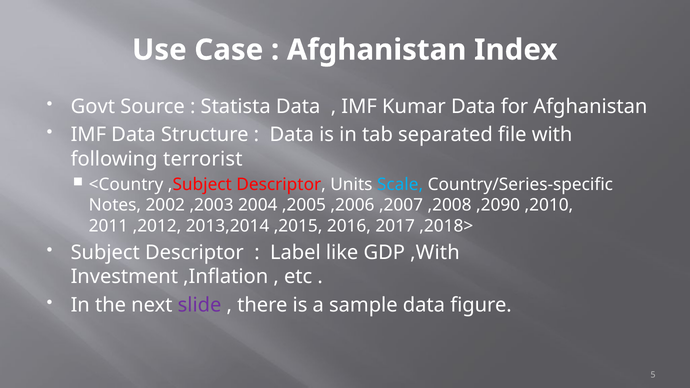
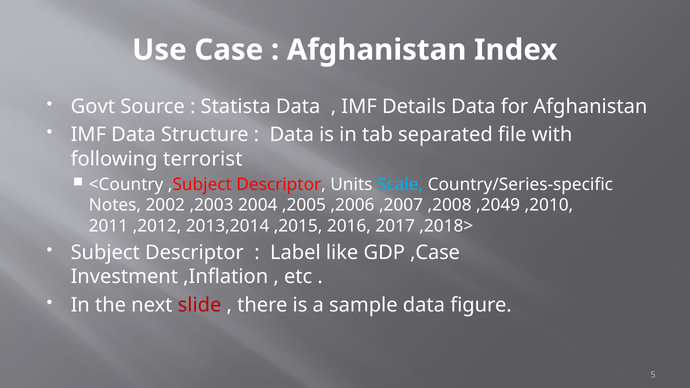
Kumar: Kumar -> Details
,2090: ,2090 -> ,2049
,With: ,With -> ,Case
slide colour: purple -> red
